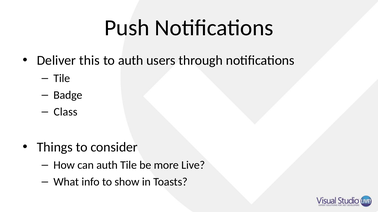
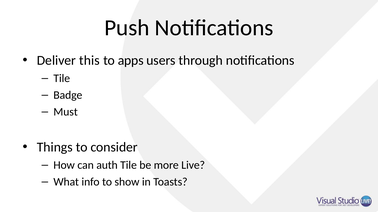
to auth: auth -> apps
Class: Class -> Must
